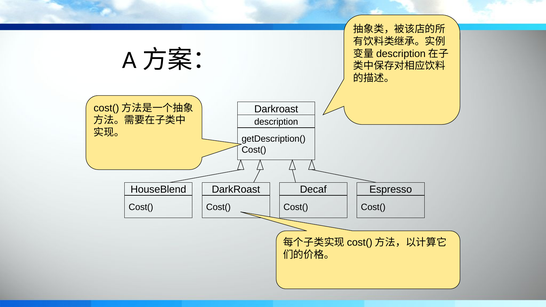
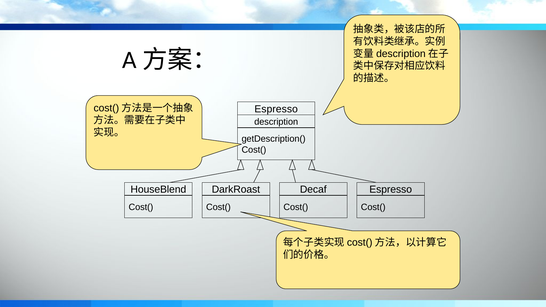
Darkroast at (276, 109): Darkroast -> Espresso
